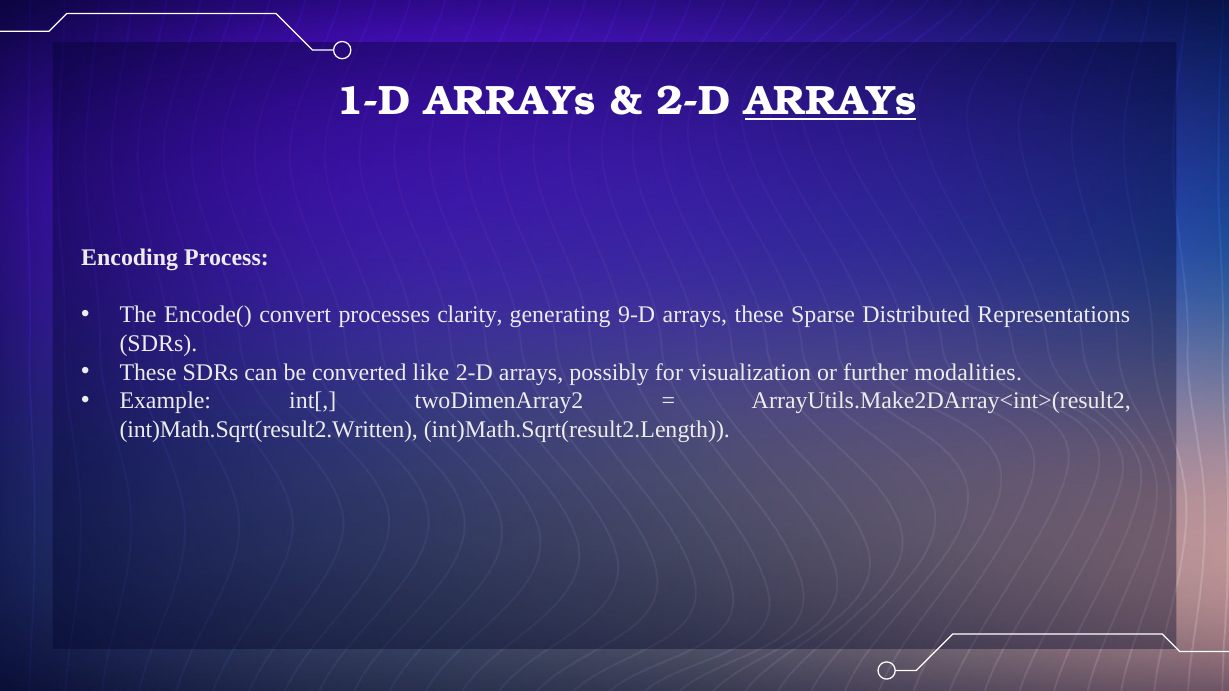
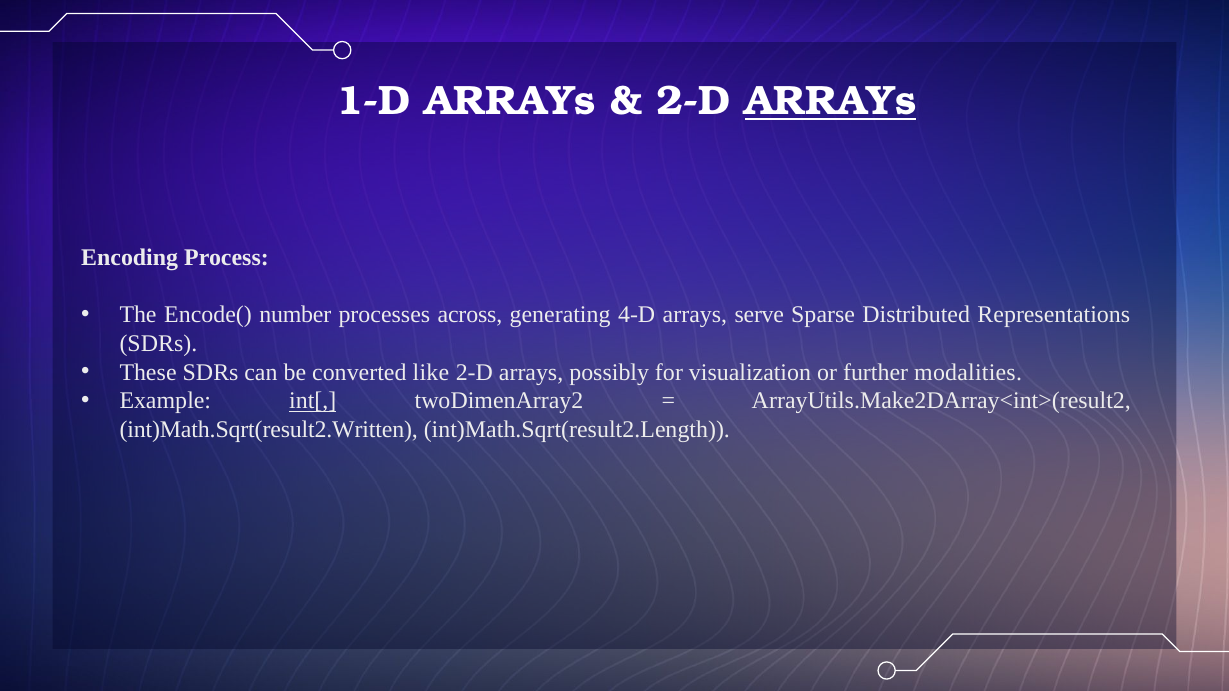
convert: convert -> number
clarity: clarity -> across
9-D: 9-D -> 4-D
arrays these: these -> serve
int[ underline: none -> present
